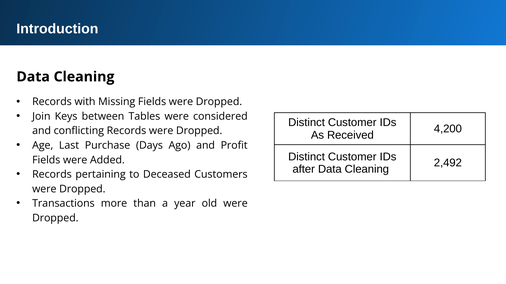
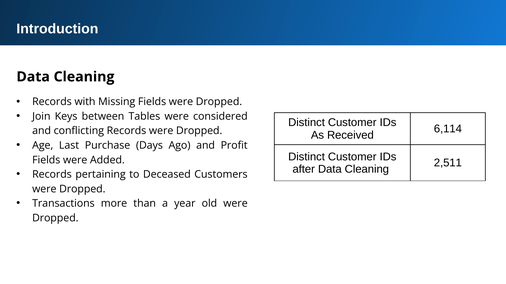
4,200: 4,200 -> 6,114
2,492: 2,492 -> 2,511
